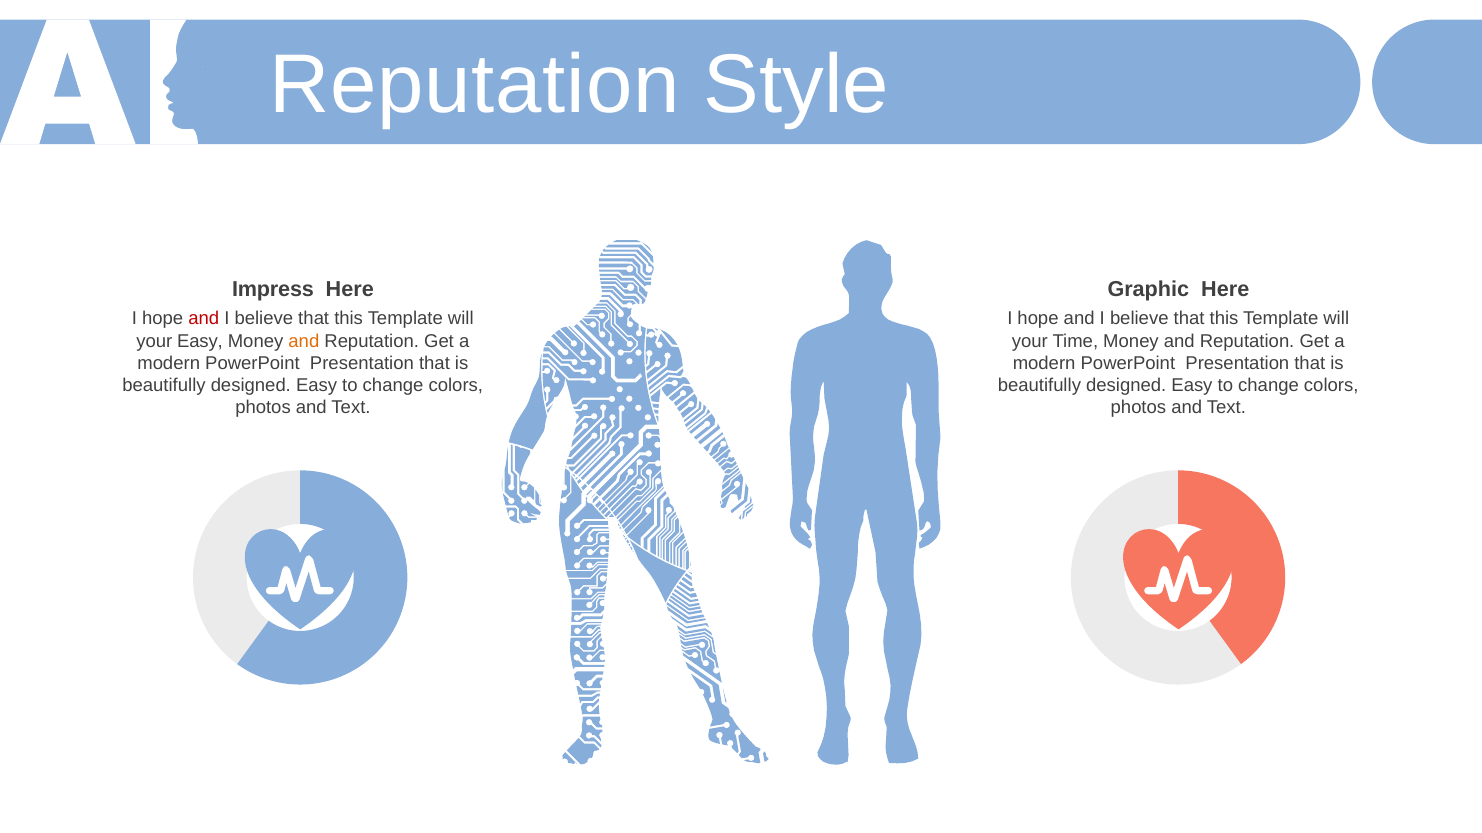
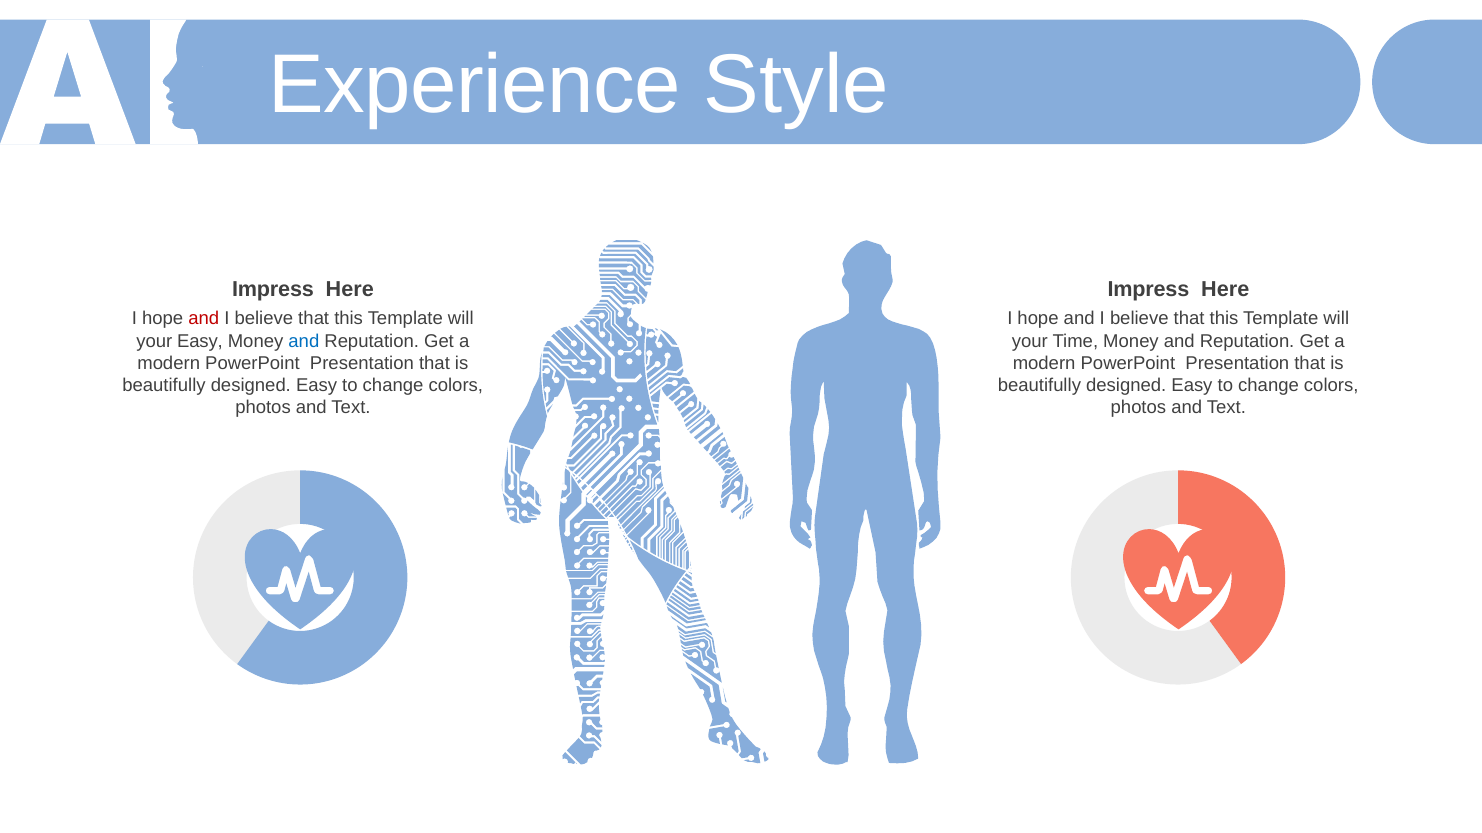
Reputation at (474, 85): Reputation -> Experience
Graphic at (1148, 289): Graphic -> Impress
and at (304, 341) colour: orange -> blue
